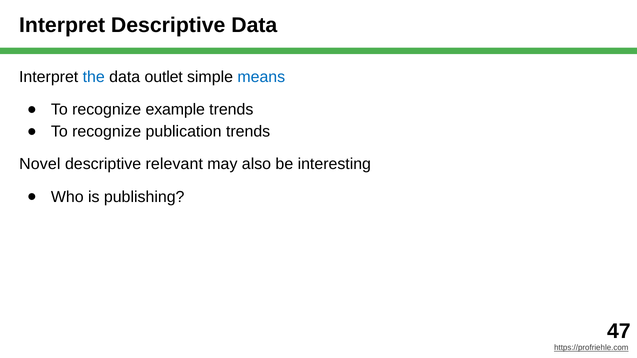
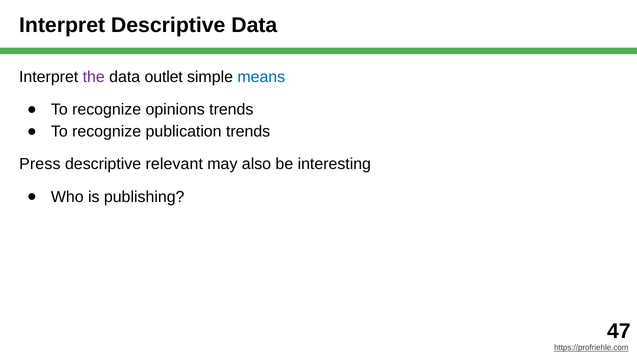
the colour: blue -> purple
example: example -> opinions
Novel: Novel -> Press
